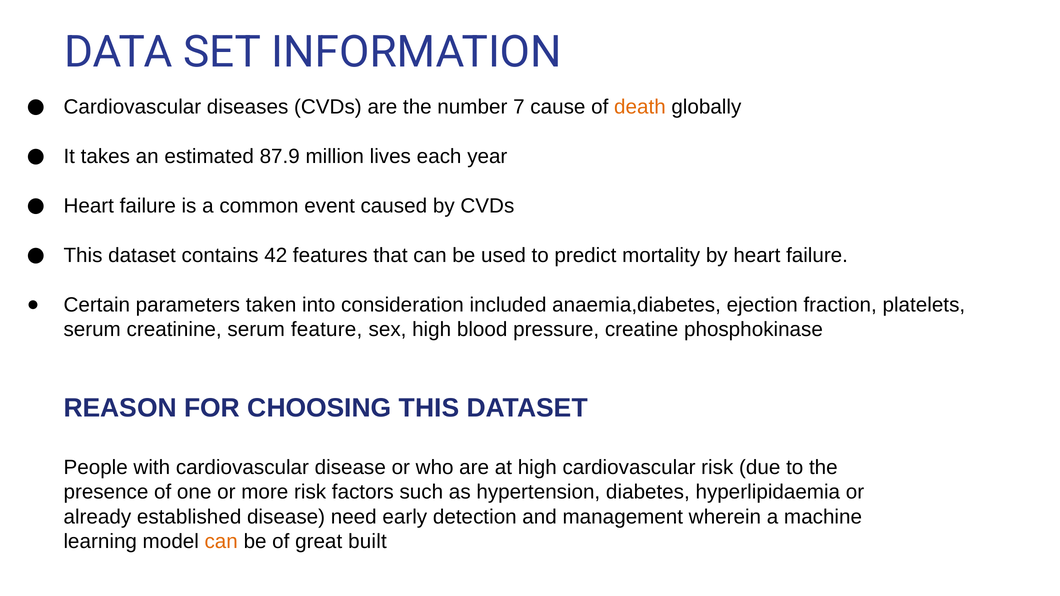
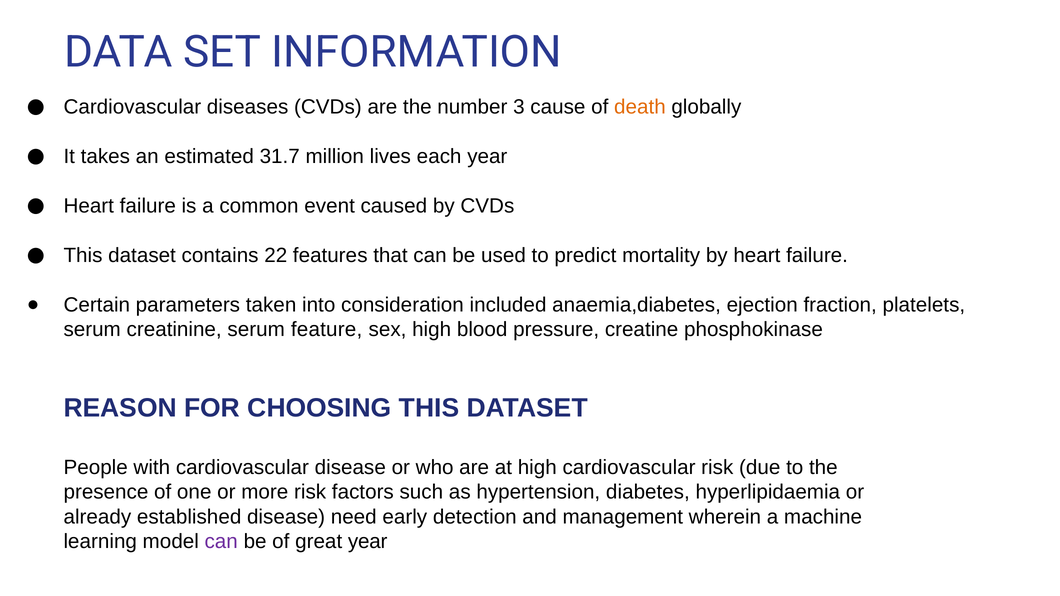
7: 7 -> 3
87.9: 87.9 -> 31.7
42: 42 -> 22
can at (221, 542) colour: orange -> purple
great built: built -> year
